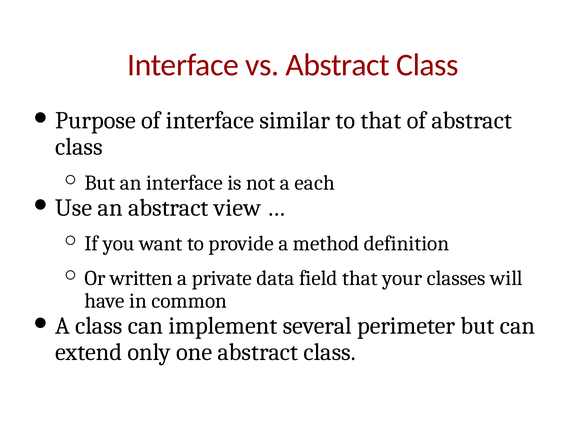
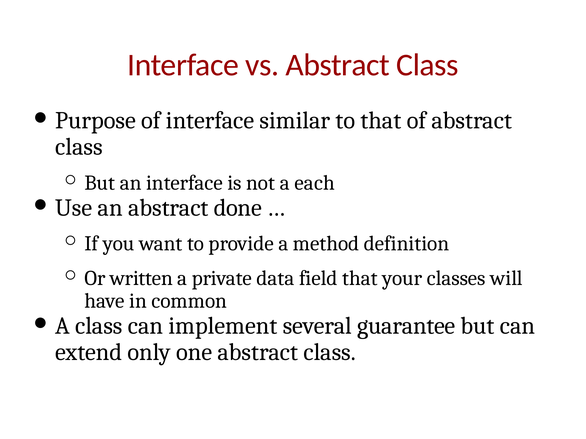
view: view -> done
perimeter: perimeter -> guarantee
